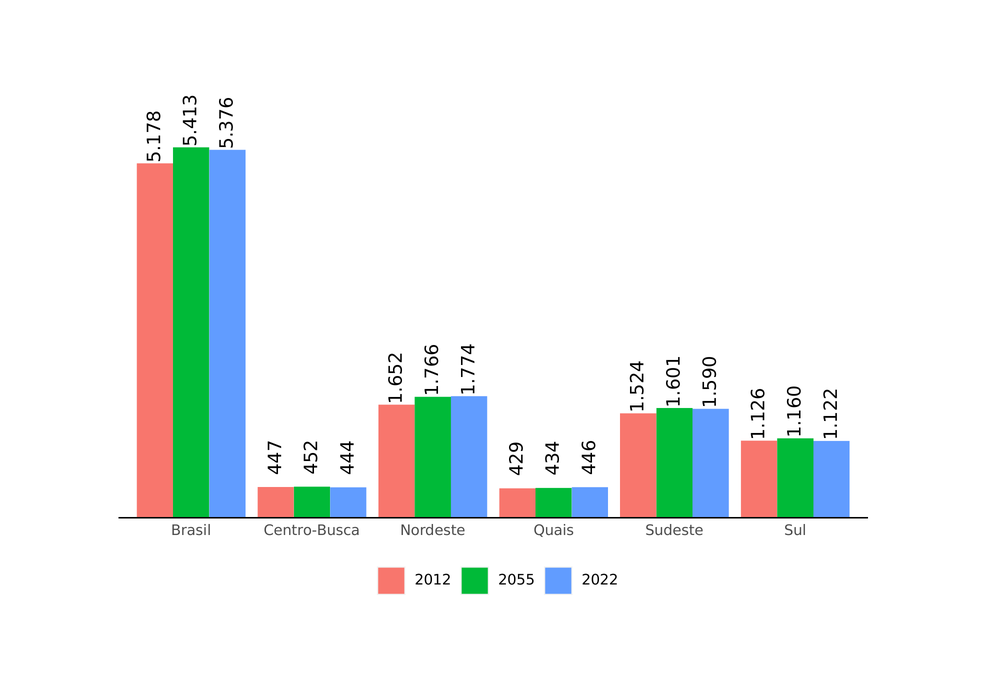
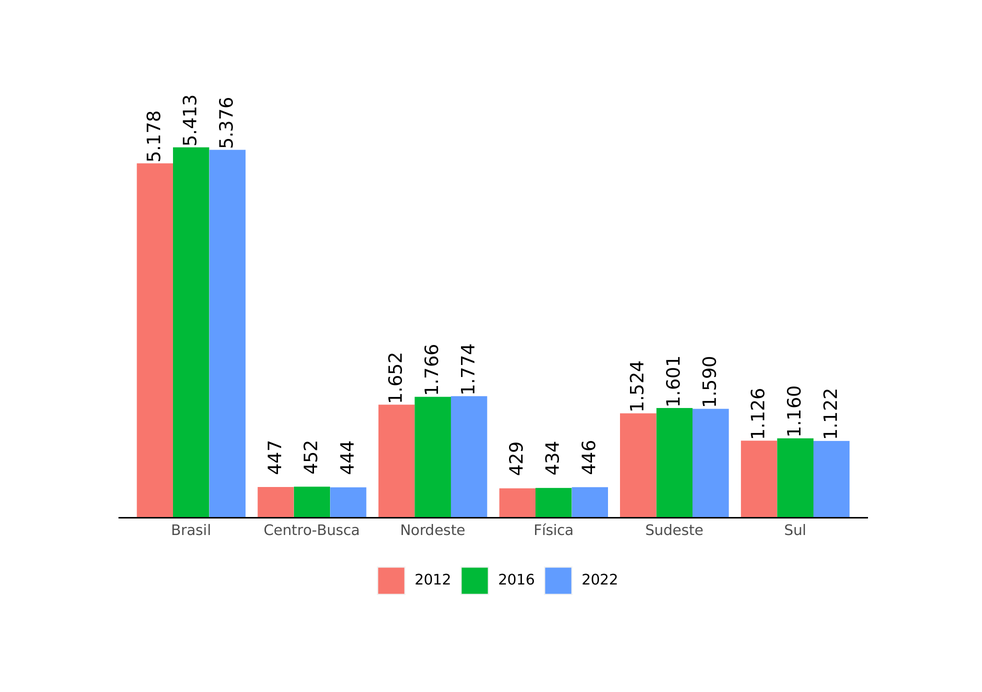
Quais: Quais -> Física
2055: 2055 -> 2016
